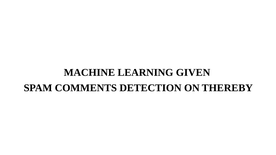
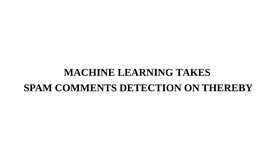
GIVEN: GIVEN -> TAKES
